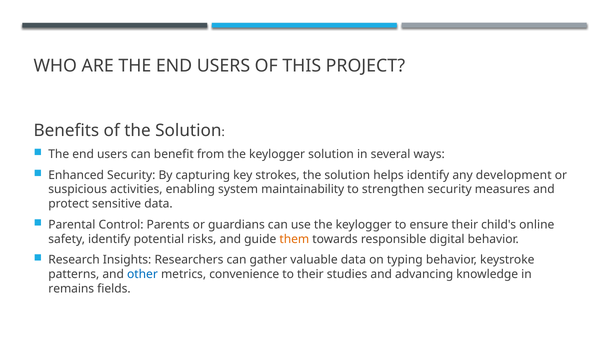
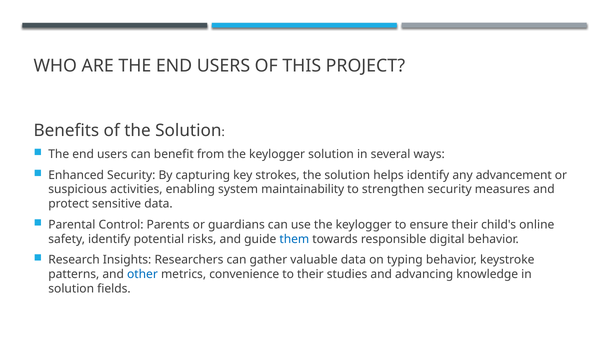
development: development -> advancement
them colour: orange -> blue
remains at (71, 288): remains -> solution
